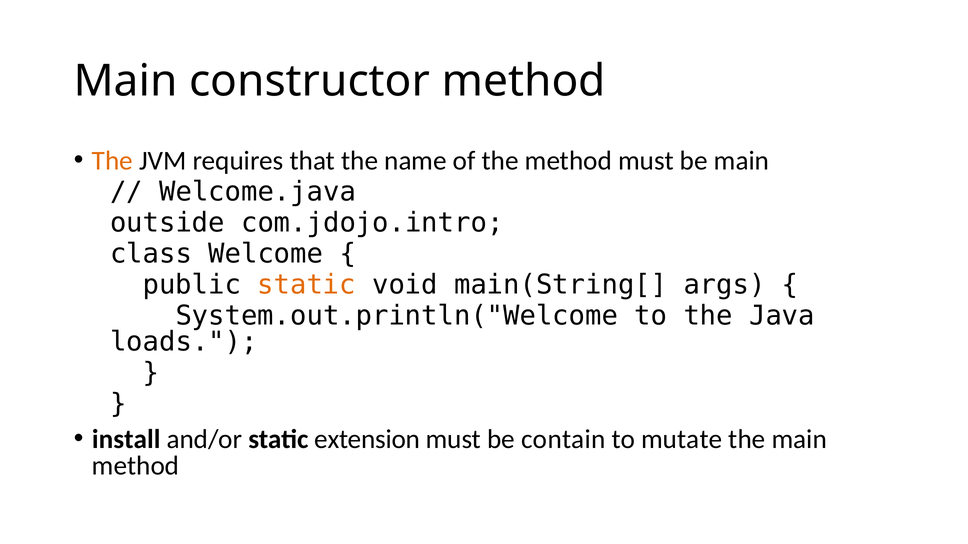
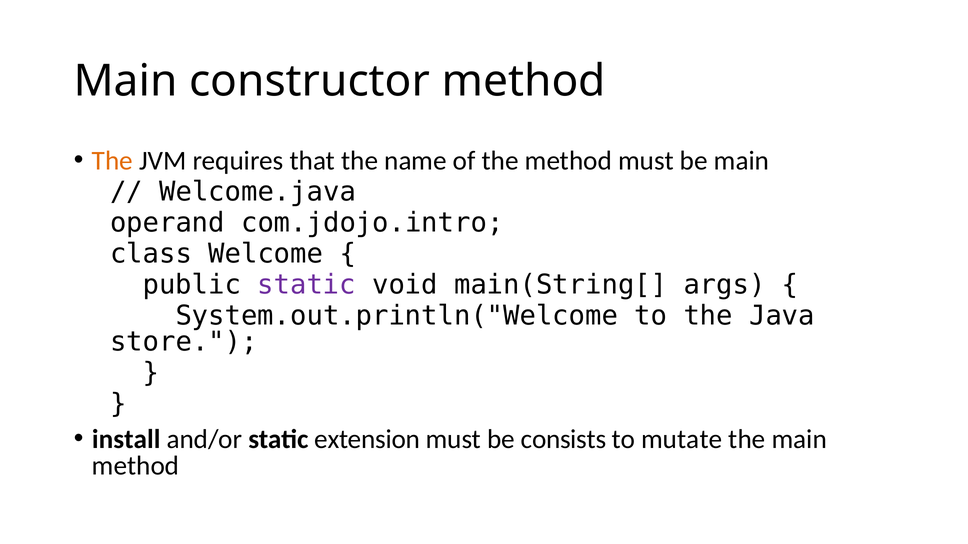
outside: outside -> operand
static at (307, 285) colour: orange -> purple
loads: loads -> store
contain: contain -> consists
